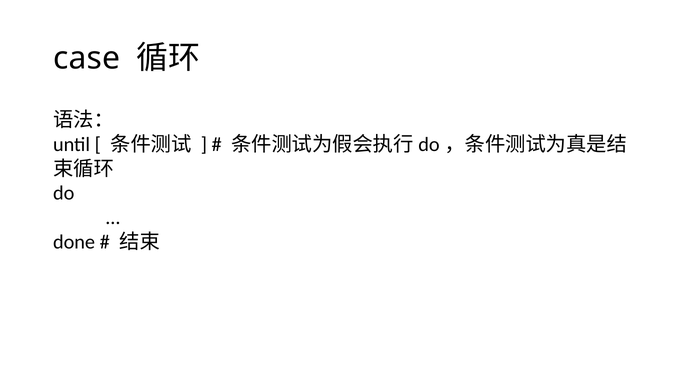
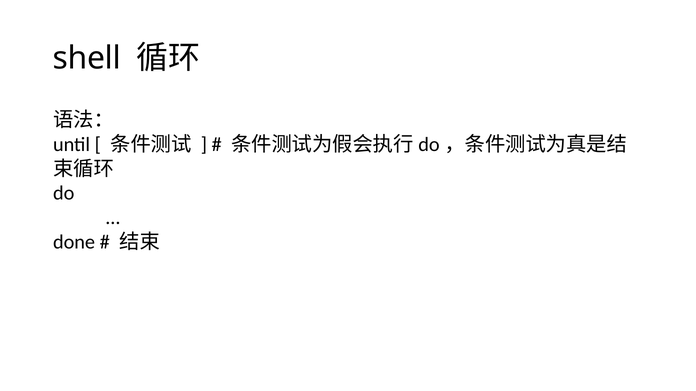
case: case -> shell
